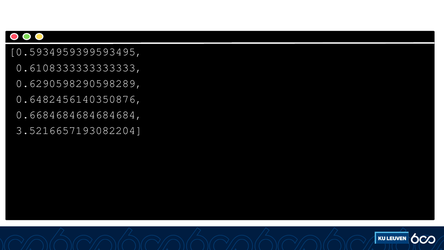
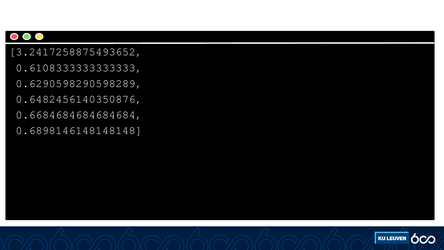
0.5934959399593495: 0.5934959399593495 -> 3.2417258875493652
3.5216657193082204: 3.5216657193082204 -> 0.6898146148148148
